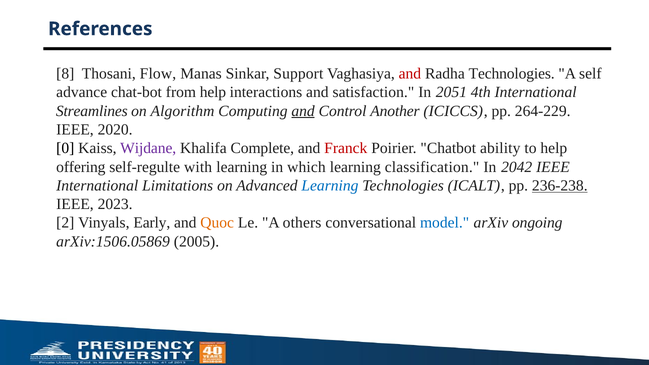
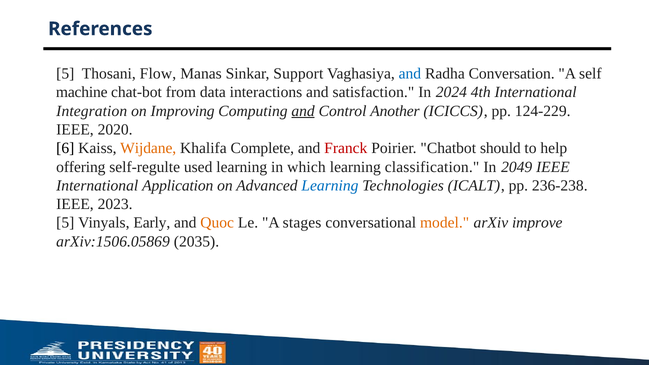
8 at (65, 74): 8 -> 5
and at (410, 74) colour: red -> blue
Radha Technologies: Technologies -> Conversation
advance: advance -> machine
from help: help -> data
2051: 2051 -> 2024
Streamlines: Streamlines -> Integration
Algorithm: Algorithm -> Improving
264-229: 264-229 -> 124-229
0: 0 -> 6
Wijdane colour: purple -> orange
ability: ability -> should
with: with -> used
2042: 2042 -> 2049
Limitations: Limitations -> Application
236-238 underline: present -> none
2 at (65, 223): 2 -> 5
others: others -> stages
model colour: blue -> orange
ongoing: ongoing -> improve
2005: 2005 -> 2035
